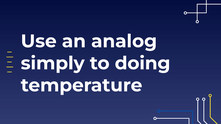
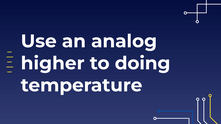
simply: simply -> higher
